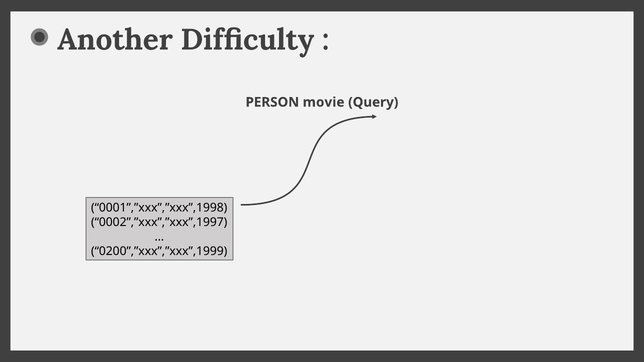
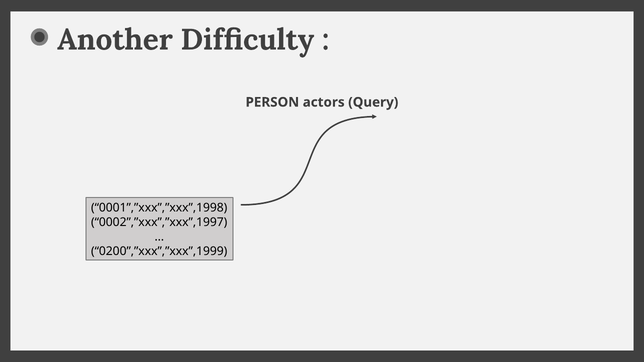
movie: movie -> actors
